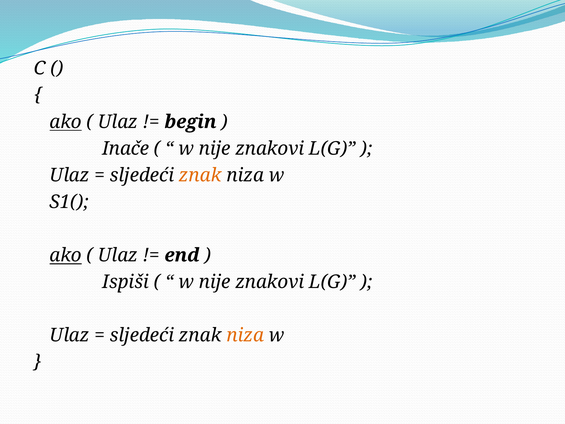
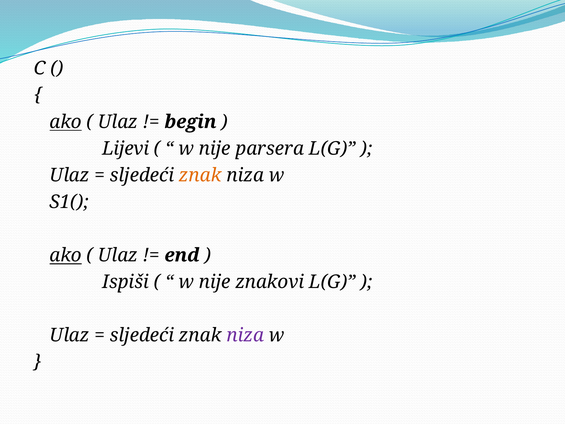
Inače: Inače -> Lijevi
znakovi at (270, 148): znakovi -> parsera
niza at (245, 335) colour: orange -> purple
